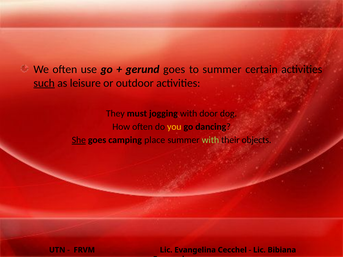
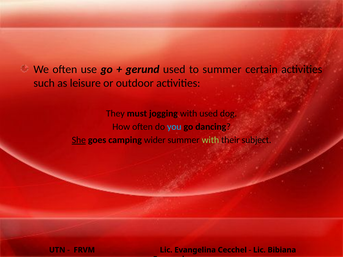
gerund goes: goes -> used
such underline: present -> none
with door: door -> used
you colour: yellow -> light blue
place: place -> wider
objects: objects -> subject
